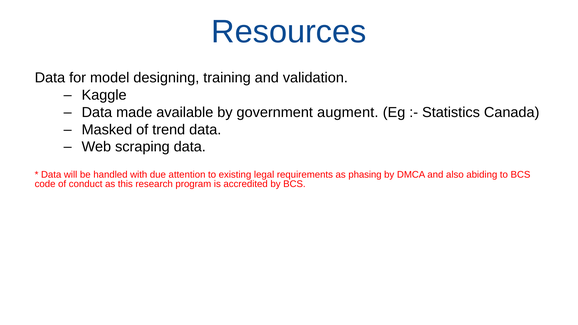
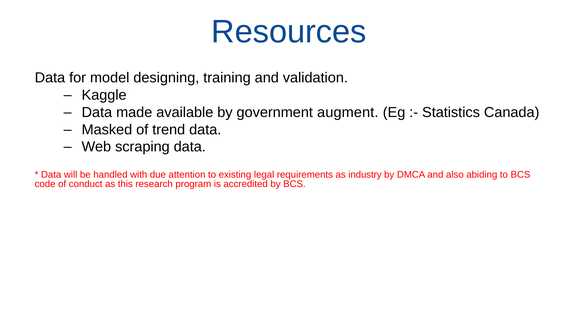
phasing: phasing -> industry
